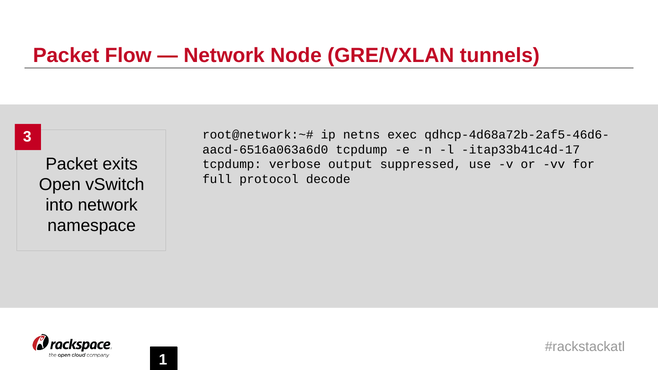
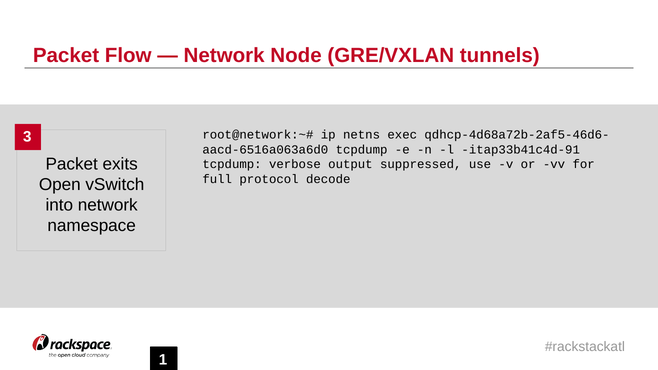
itap33b41c4d-17: itap33b41c4d-17 -> itap33b41c4d-91
